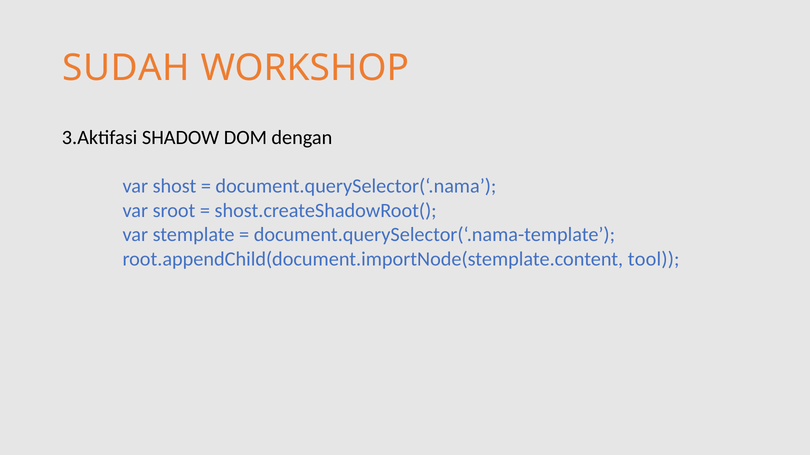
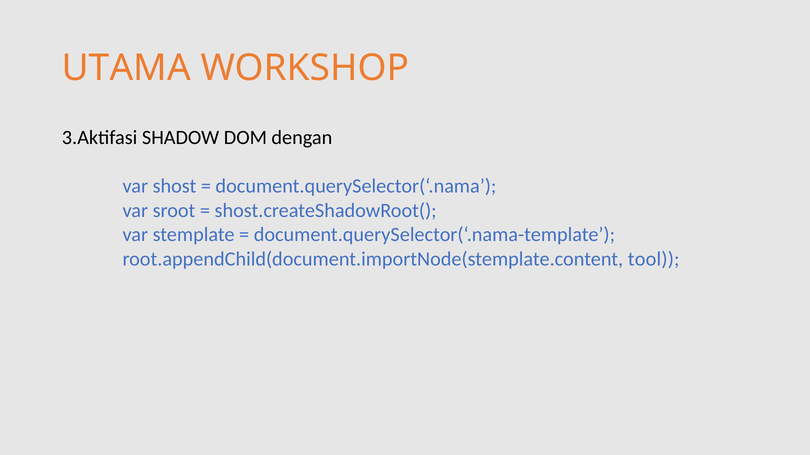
SUDAH: SUDAH -> UTAMA
